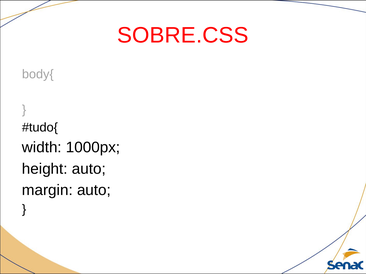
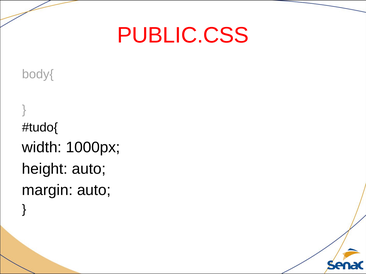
SOBRE.CSS: SOBRE.CSS -> PUBLIC.CSS
